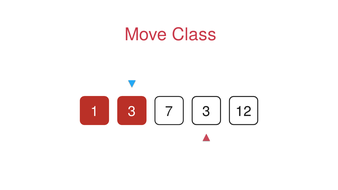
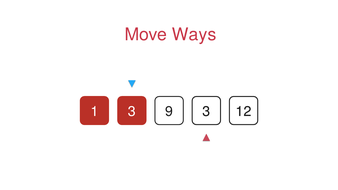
Class: Class -> Ways
7: 7 -> 9
